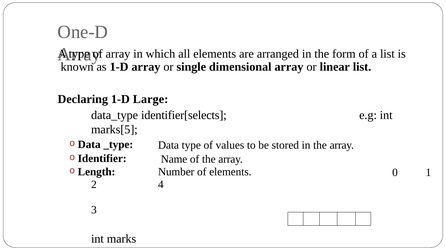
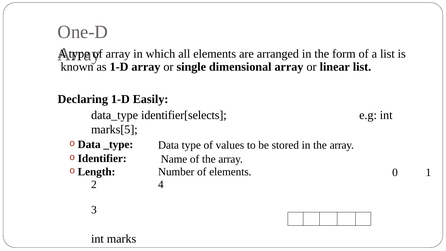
Large: Large -> Easily
